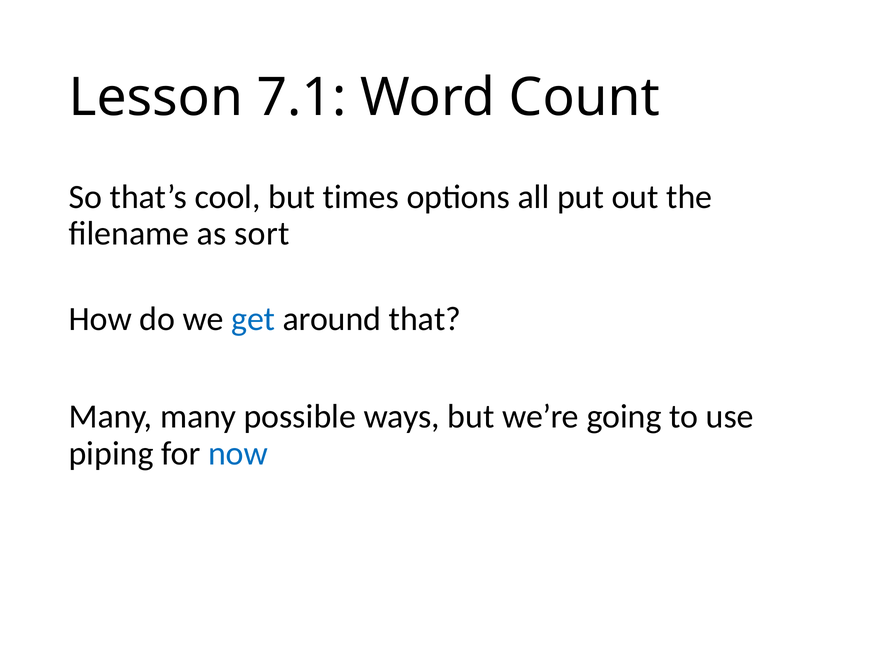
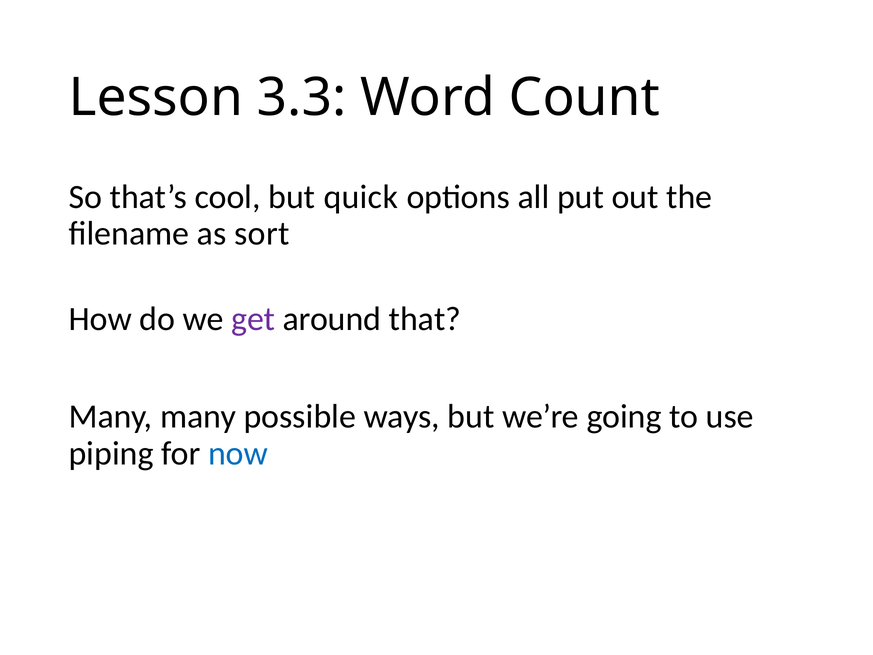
7.1: 7.1 -> 3.3
times: times -> quick
get colour: blue -> purple
